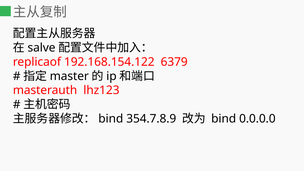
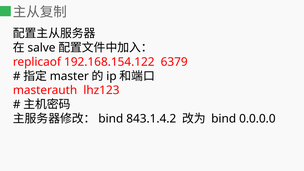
354.7.8.9: 354.7.8.9 -> 843.1.4.2
